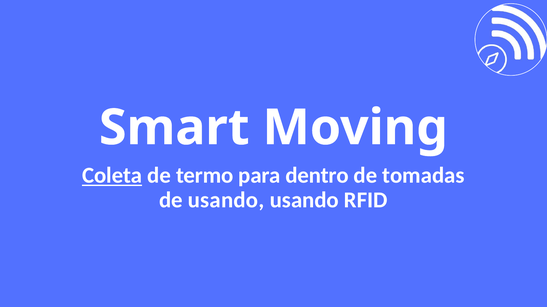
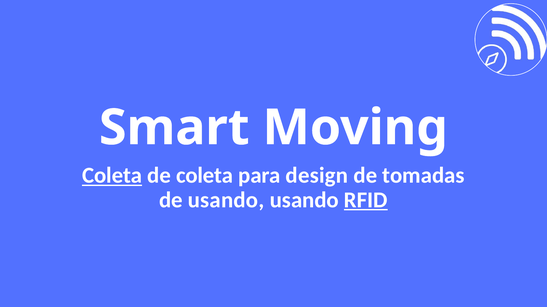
de termo: termo -> coleta
dentro: dentro -> design
RFID underline: none -> present
